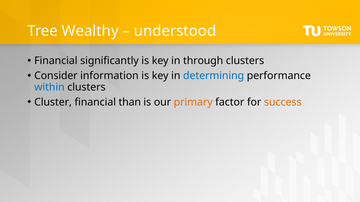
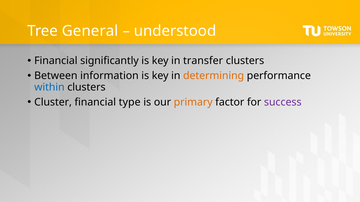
Wealthy: Wealthy -> General
through: through -> transfer
Consider: Consider -> Between
determining colour: blue -> orange
than: than -> type
success colour: orange -> purple
